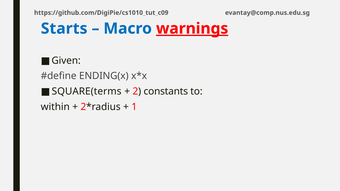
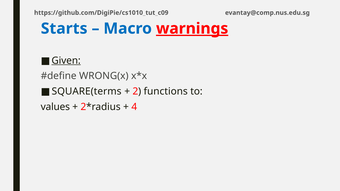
Given underline: none -> present
ENDING(x: ENDING(x -> WRONG(x
constants: constants -> functions
within: within -> values
1: 1 -> 4
